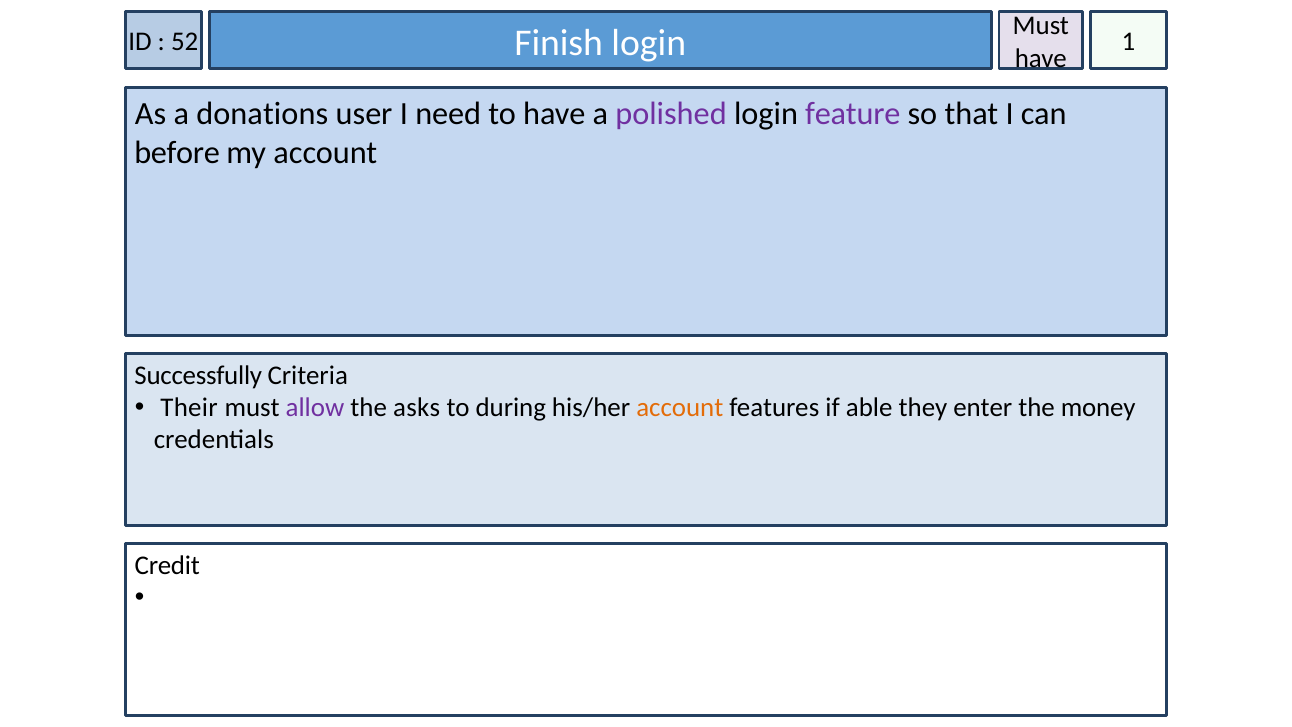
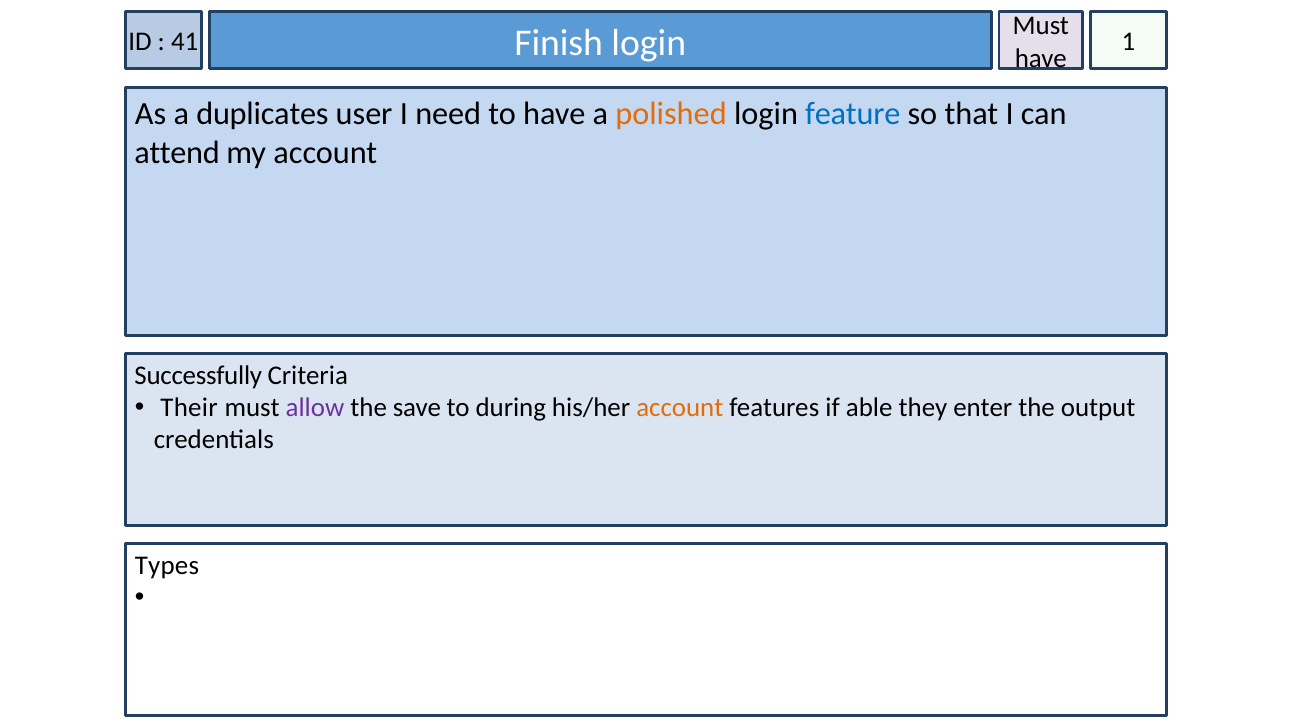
52: 52 -> 41
donations: donations -> duplicates
polished colour: purple -> orange
feature colour: purple -> blue
before: before -> attend
asks: asks -> save
money: money -> output
Credit: Credit -> Types
